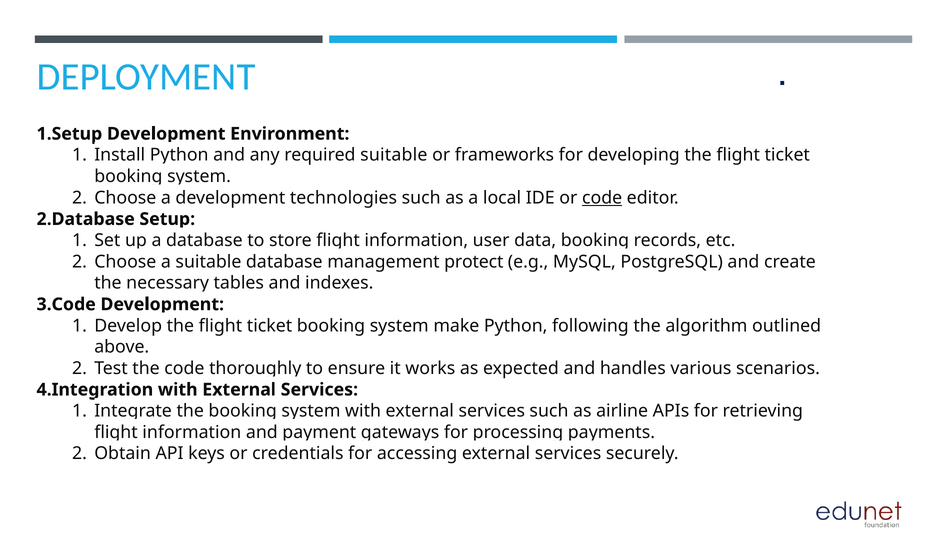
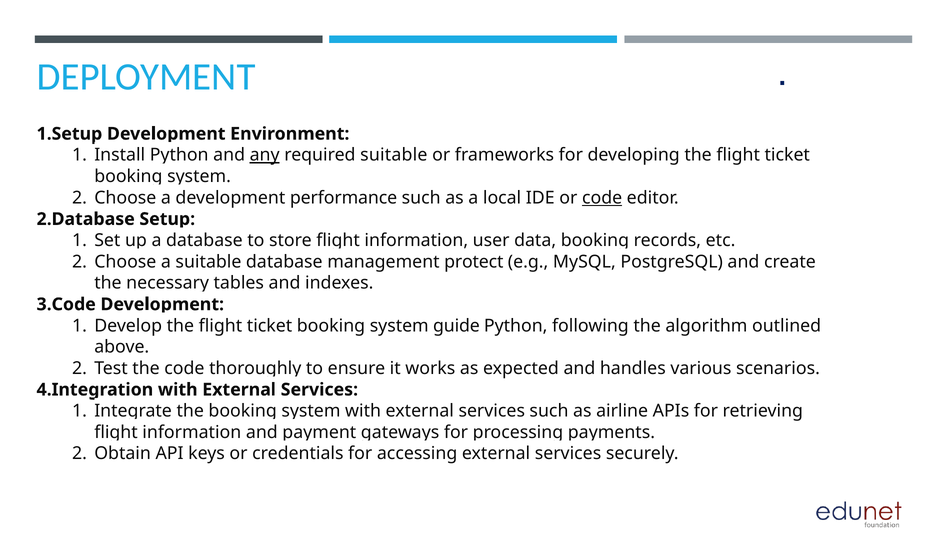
any underline: none -> present
technologies: technologies -> performance
make: make -> guide
